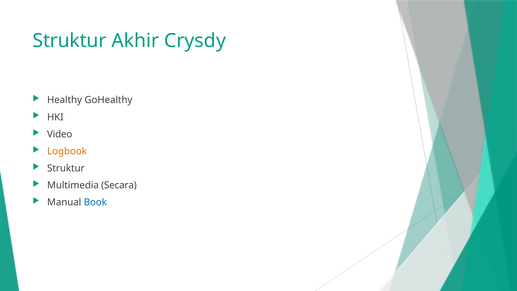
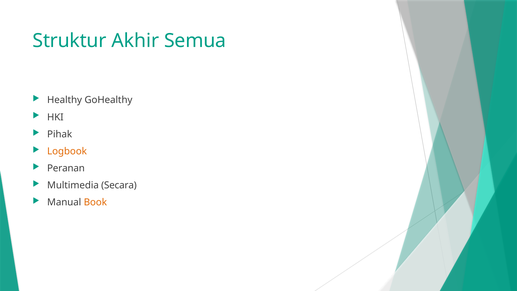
Crysdy: Crysdy -> Semua
Video: Video -> Pihak
Struktur at (66, 168): Struktur -> Peranan
Book colour: blue -> orange
